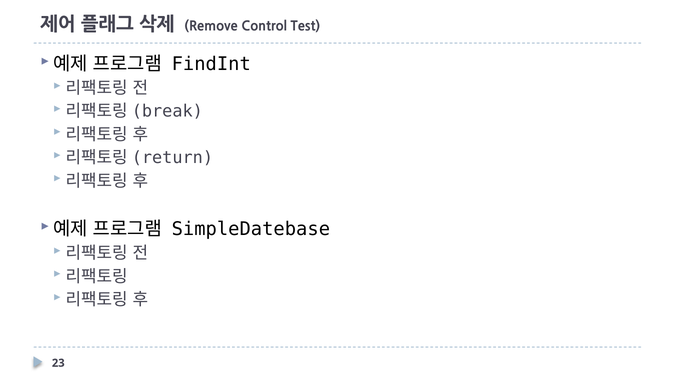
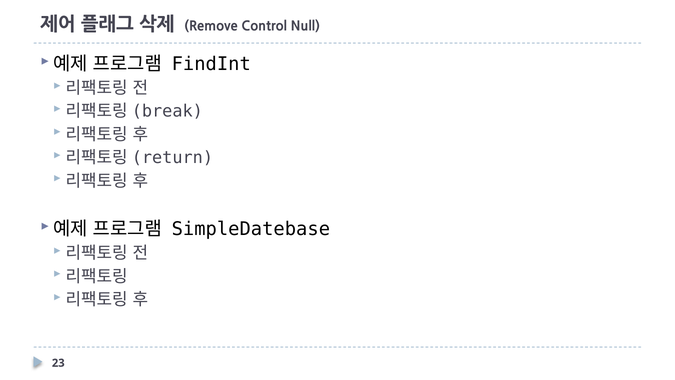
Test: Test -> Null
